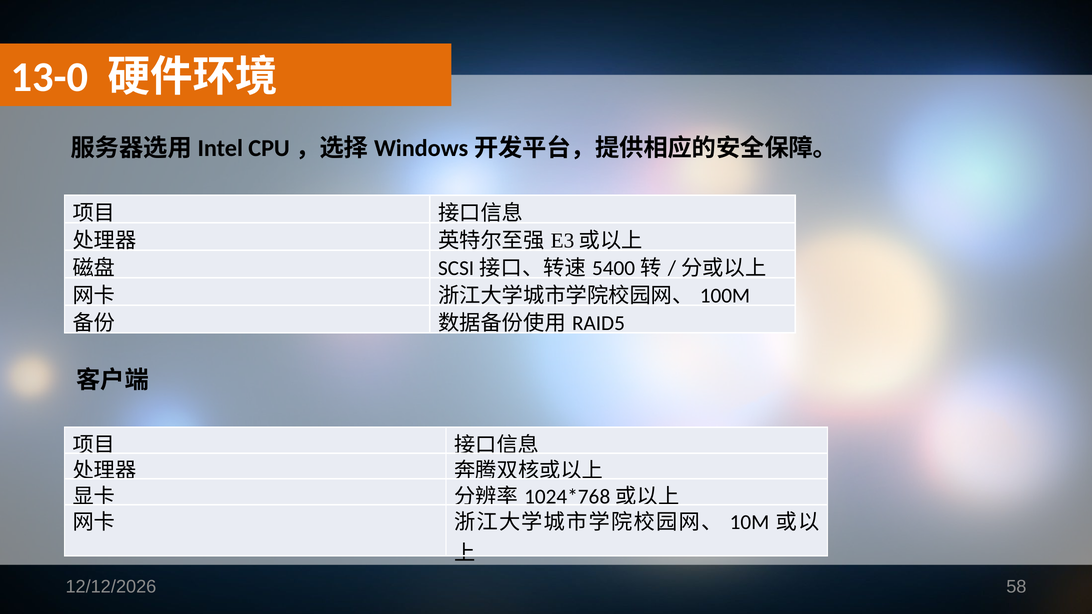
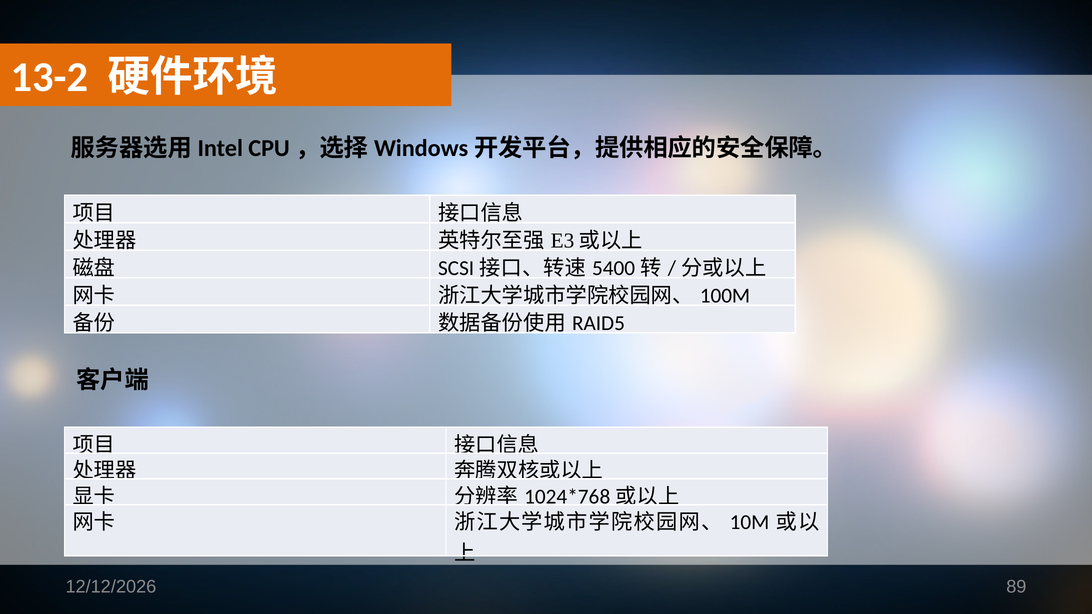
13-0: 13-0 -> 13-2
58: 58 -> 89
